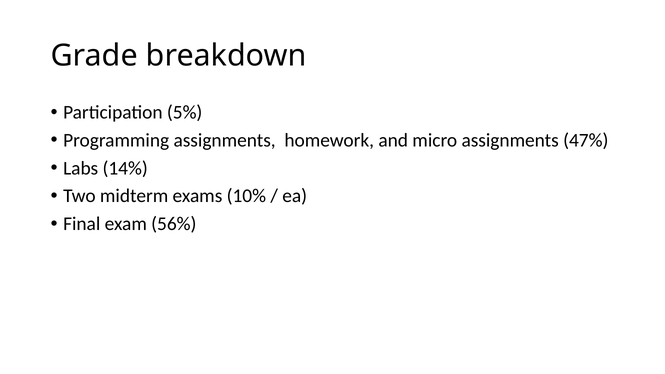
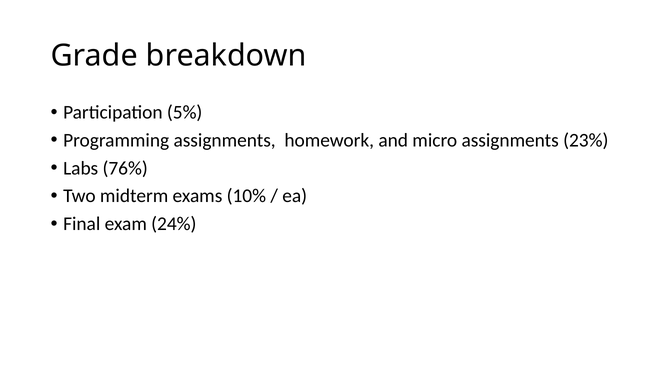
47%: 47% -> 23%
14%: 14% -> 76%
56%: 56% -> 24%
